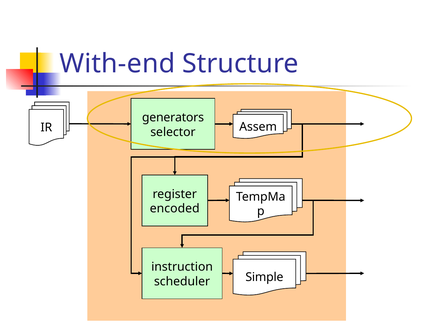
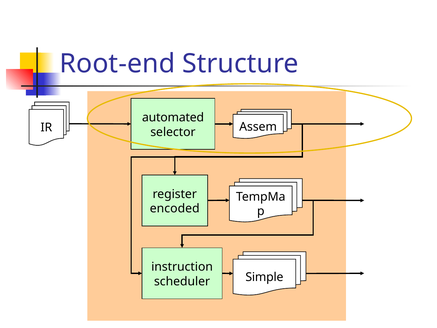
With-end: With-end -> Root-end
generators: generators -> automated
